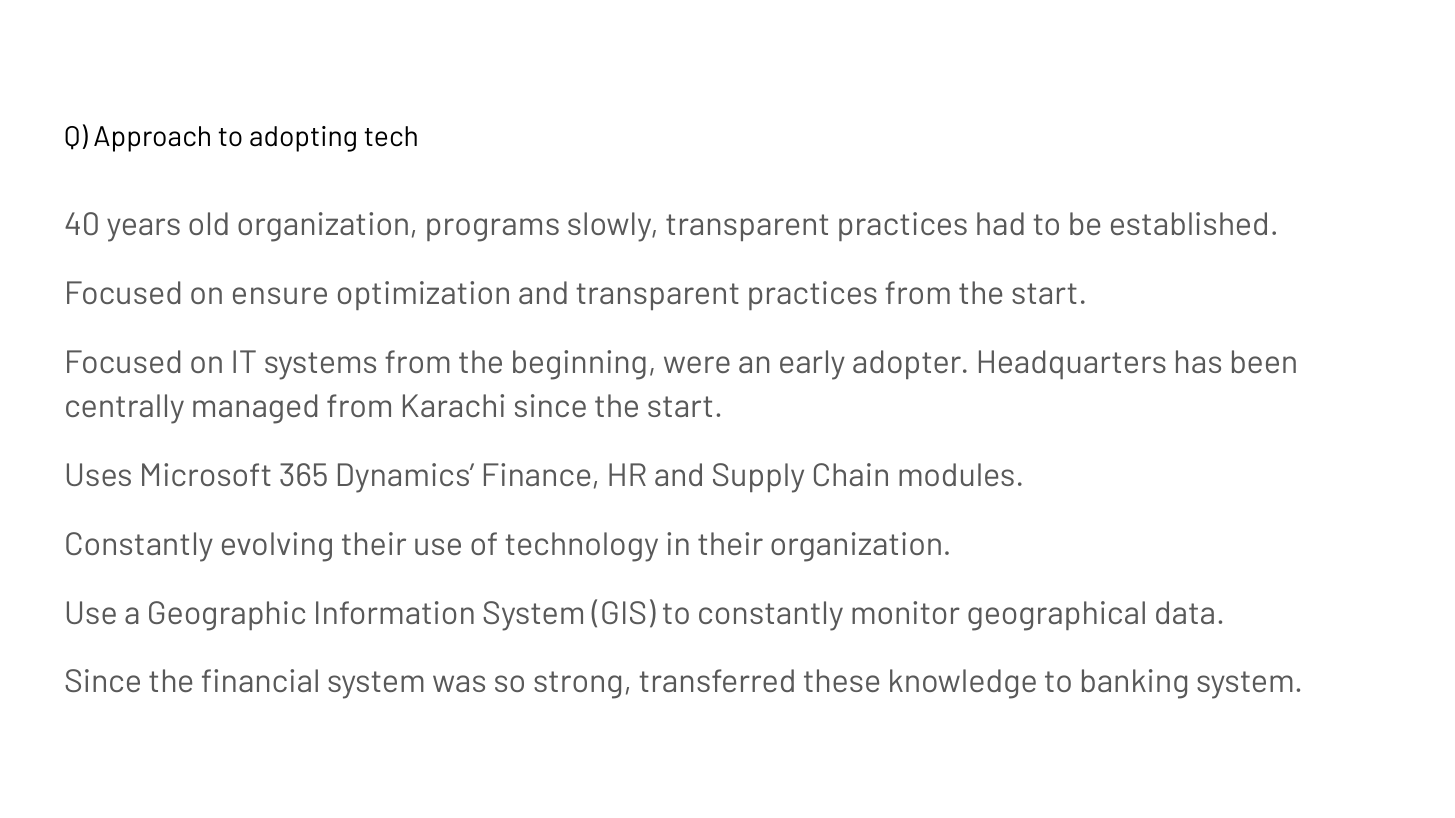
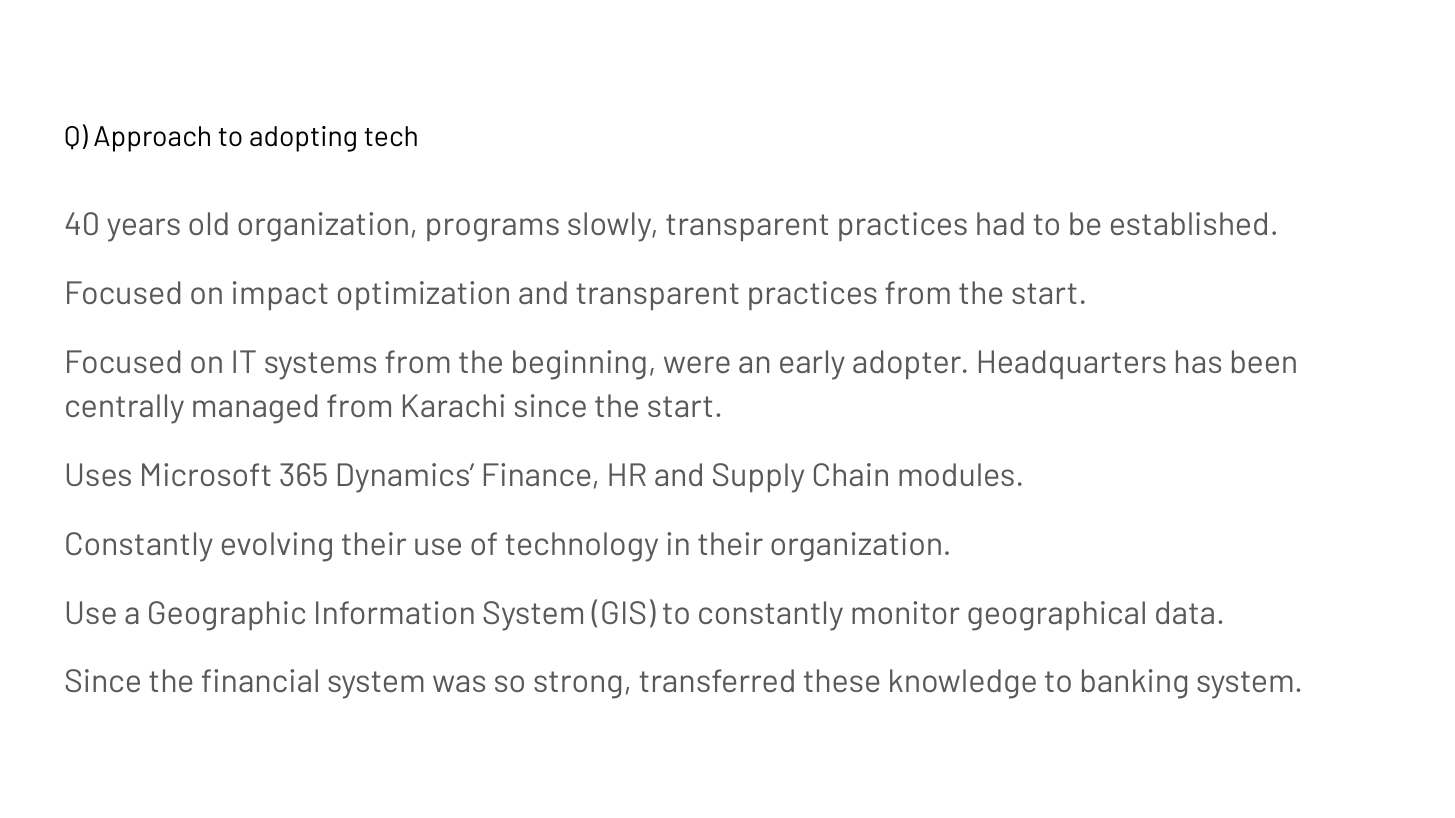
ensure: ensure -> impact
